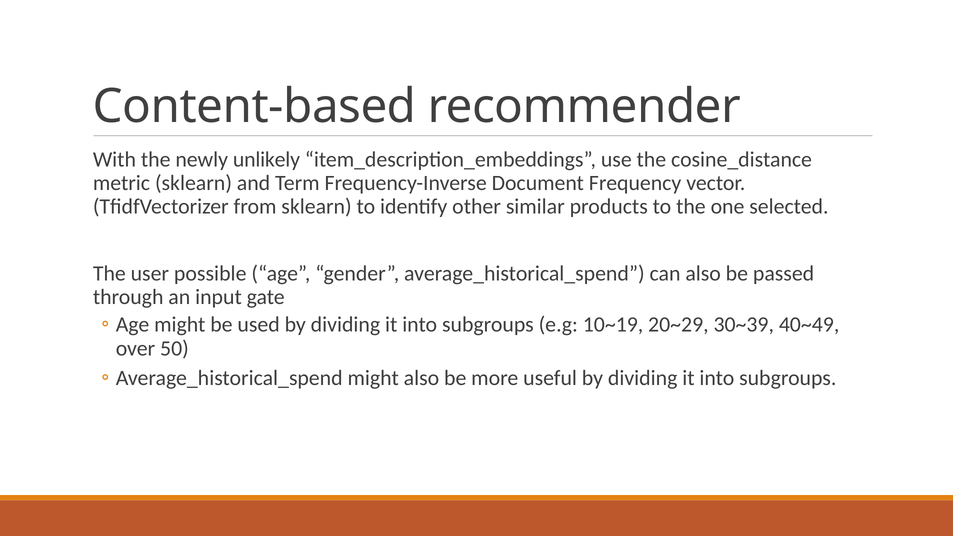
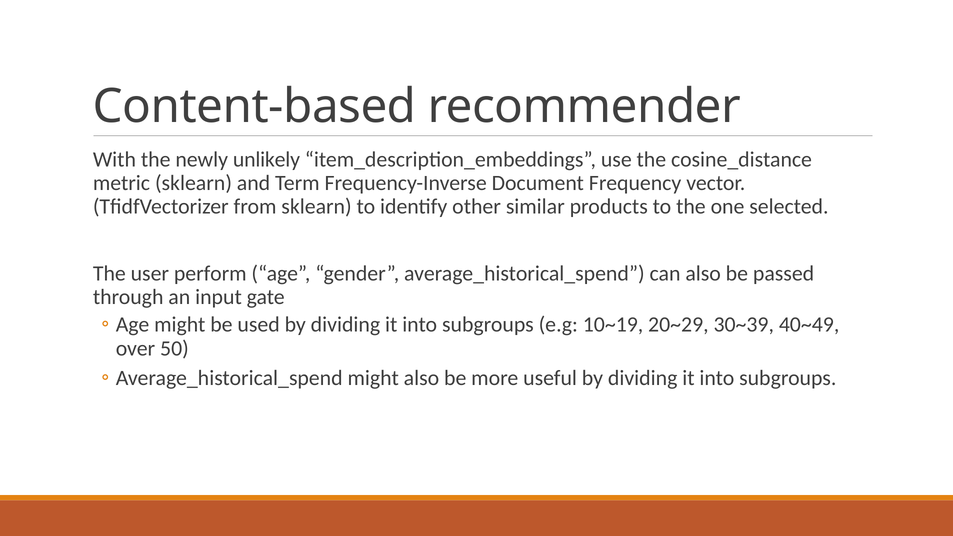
possible: possible -> perform
